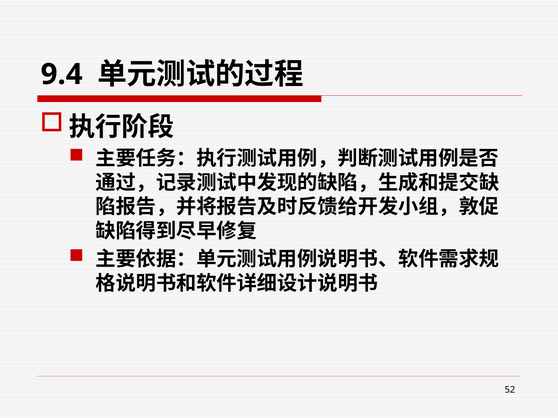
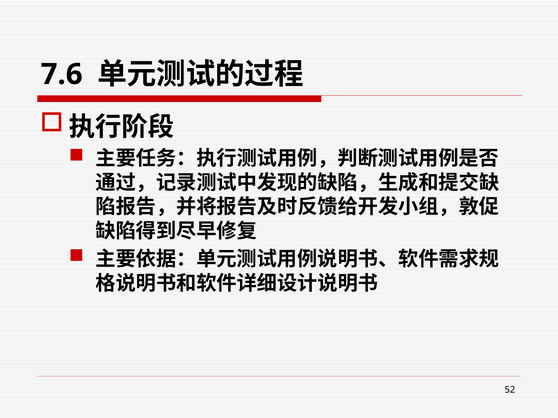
9.4: 9.4 -> 7.6
